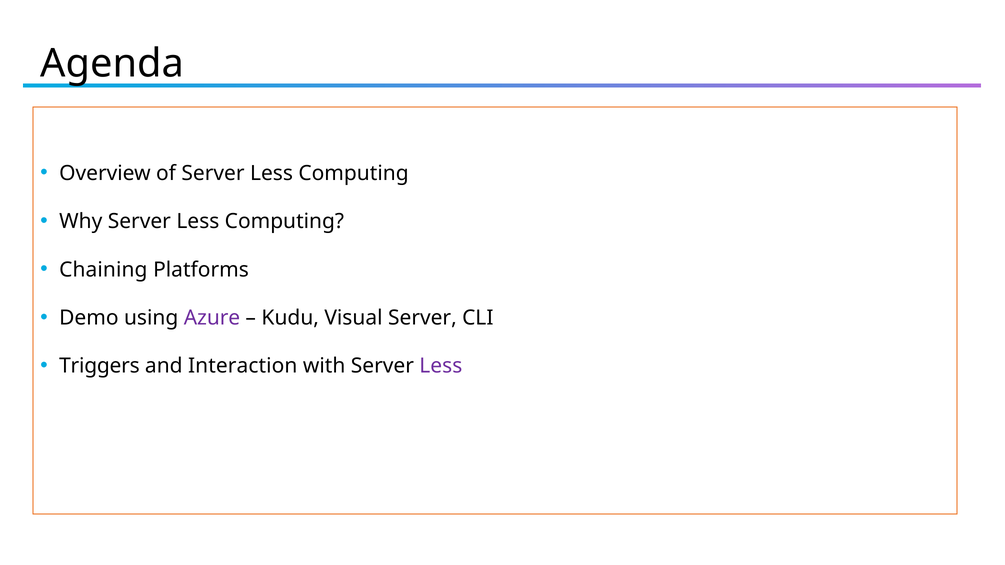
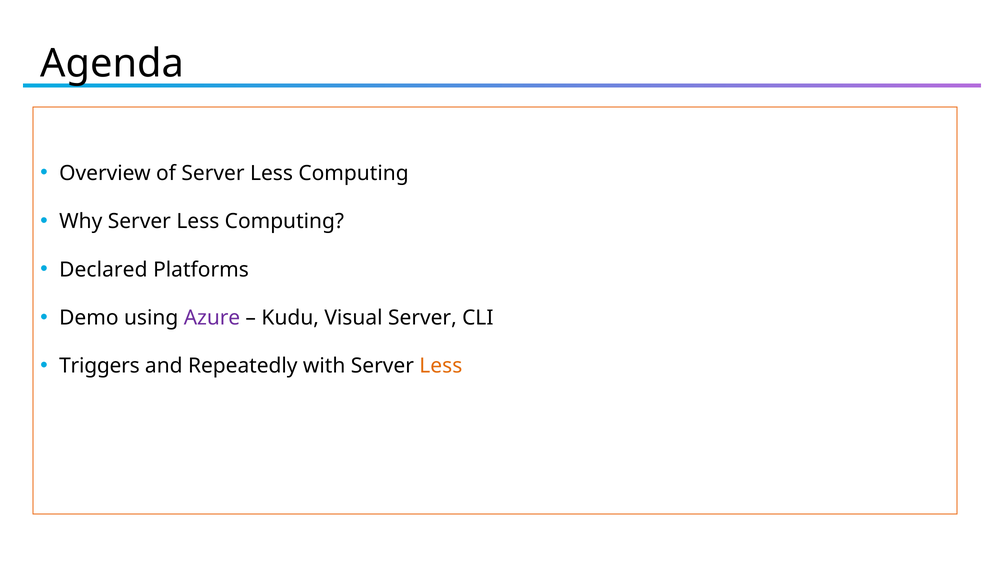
Chaining: Chaining -> Declared
Interaction: Interaction -> Repeatedly
Less at (441, 366) colour: purple -> orange
